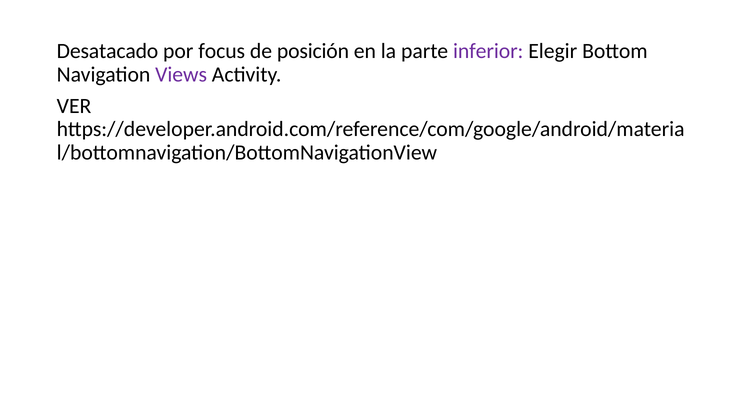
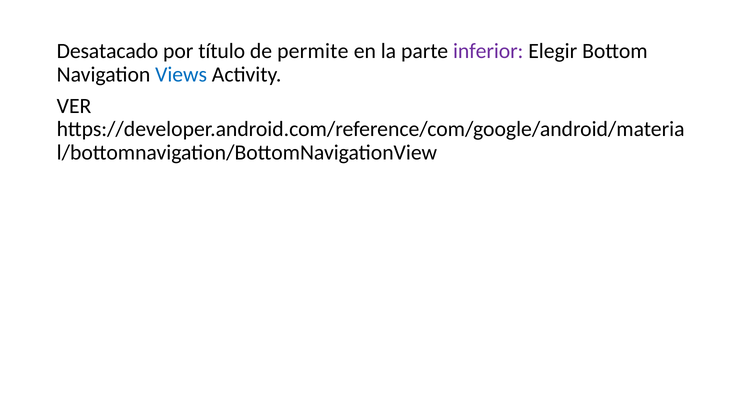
focus: focus -> título
posición: posición -> permite
Views colour: purple -> blue
